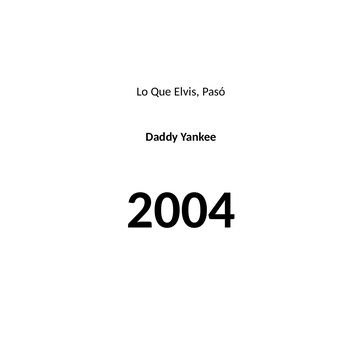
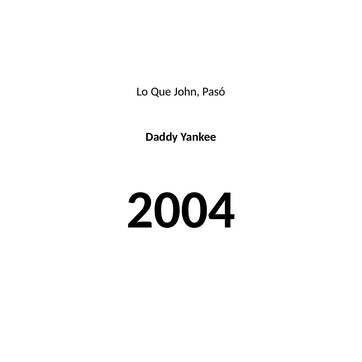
Elvis: Elvis -> John
